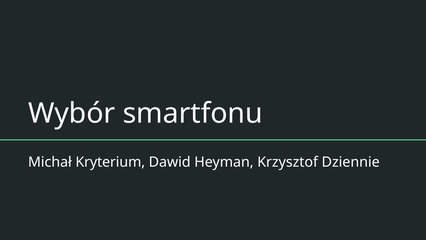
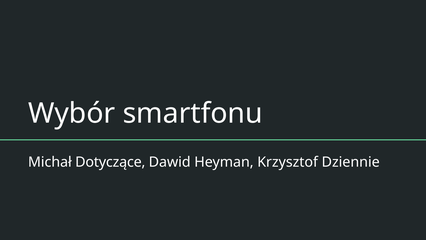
Kryterium: Kryterium -> Dotyczące
